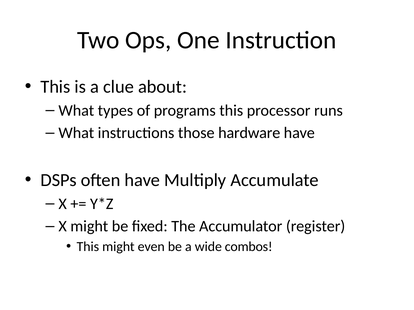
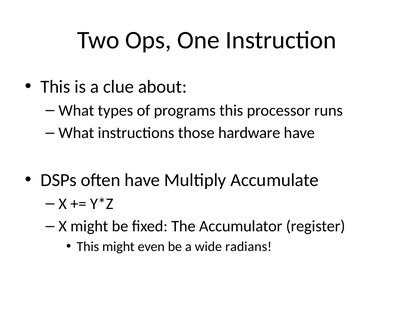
combos: combos -> radians
